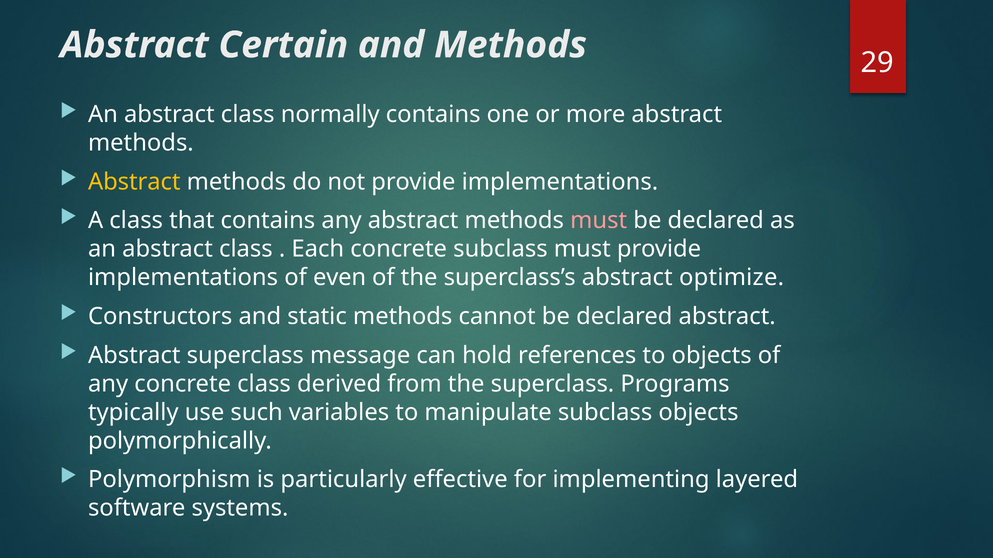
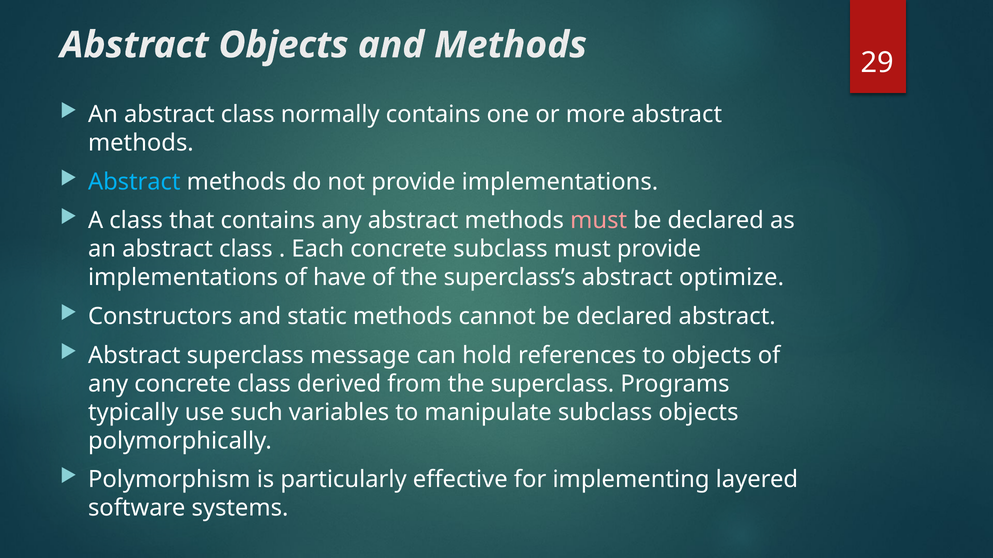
Abstract Certain: Certain -> Objects
Abstract at (134, 182) colour: yellow -> light blue
even: even -> have
